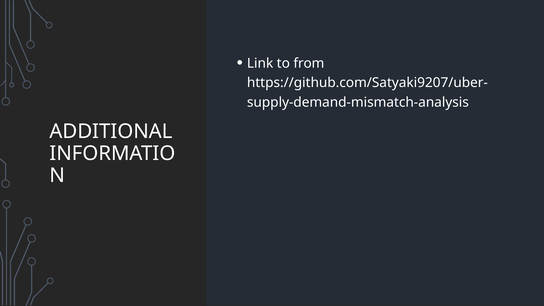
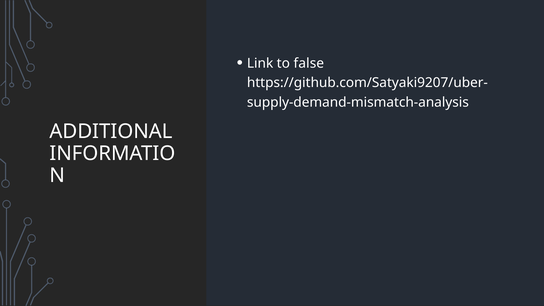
from: from -> false
